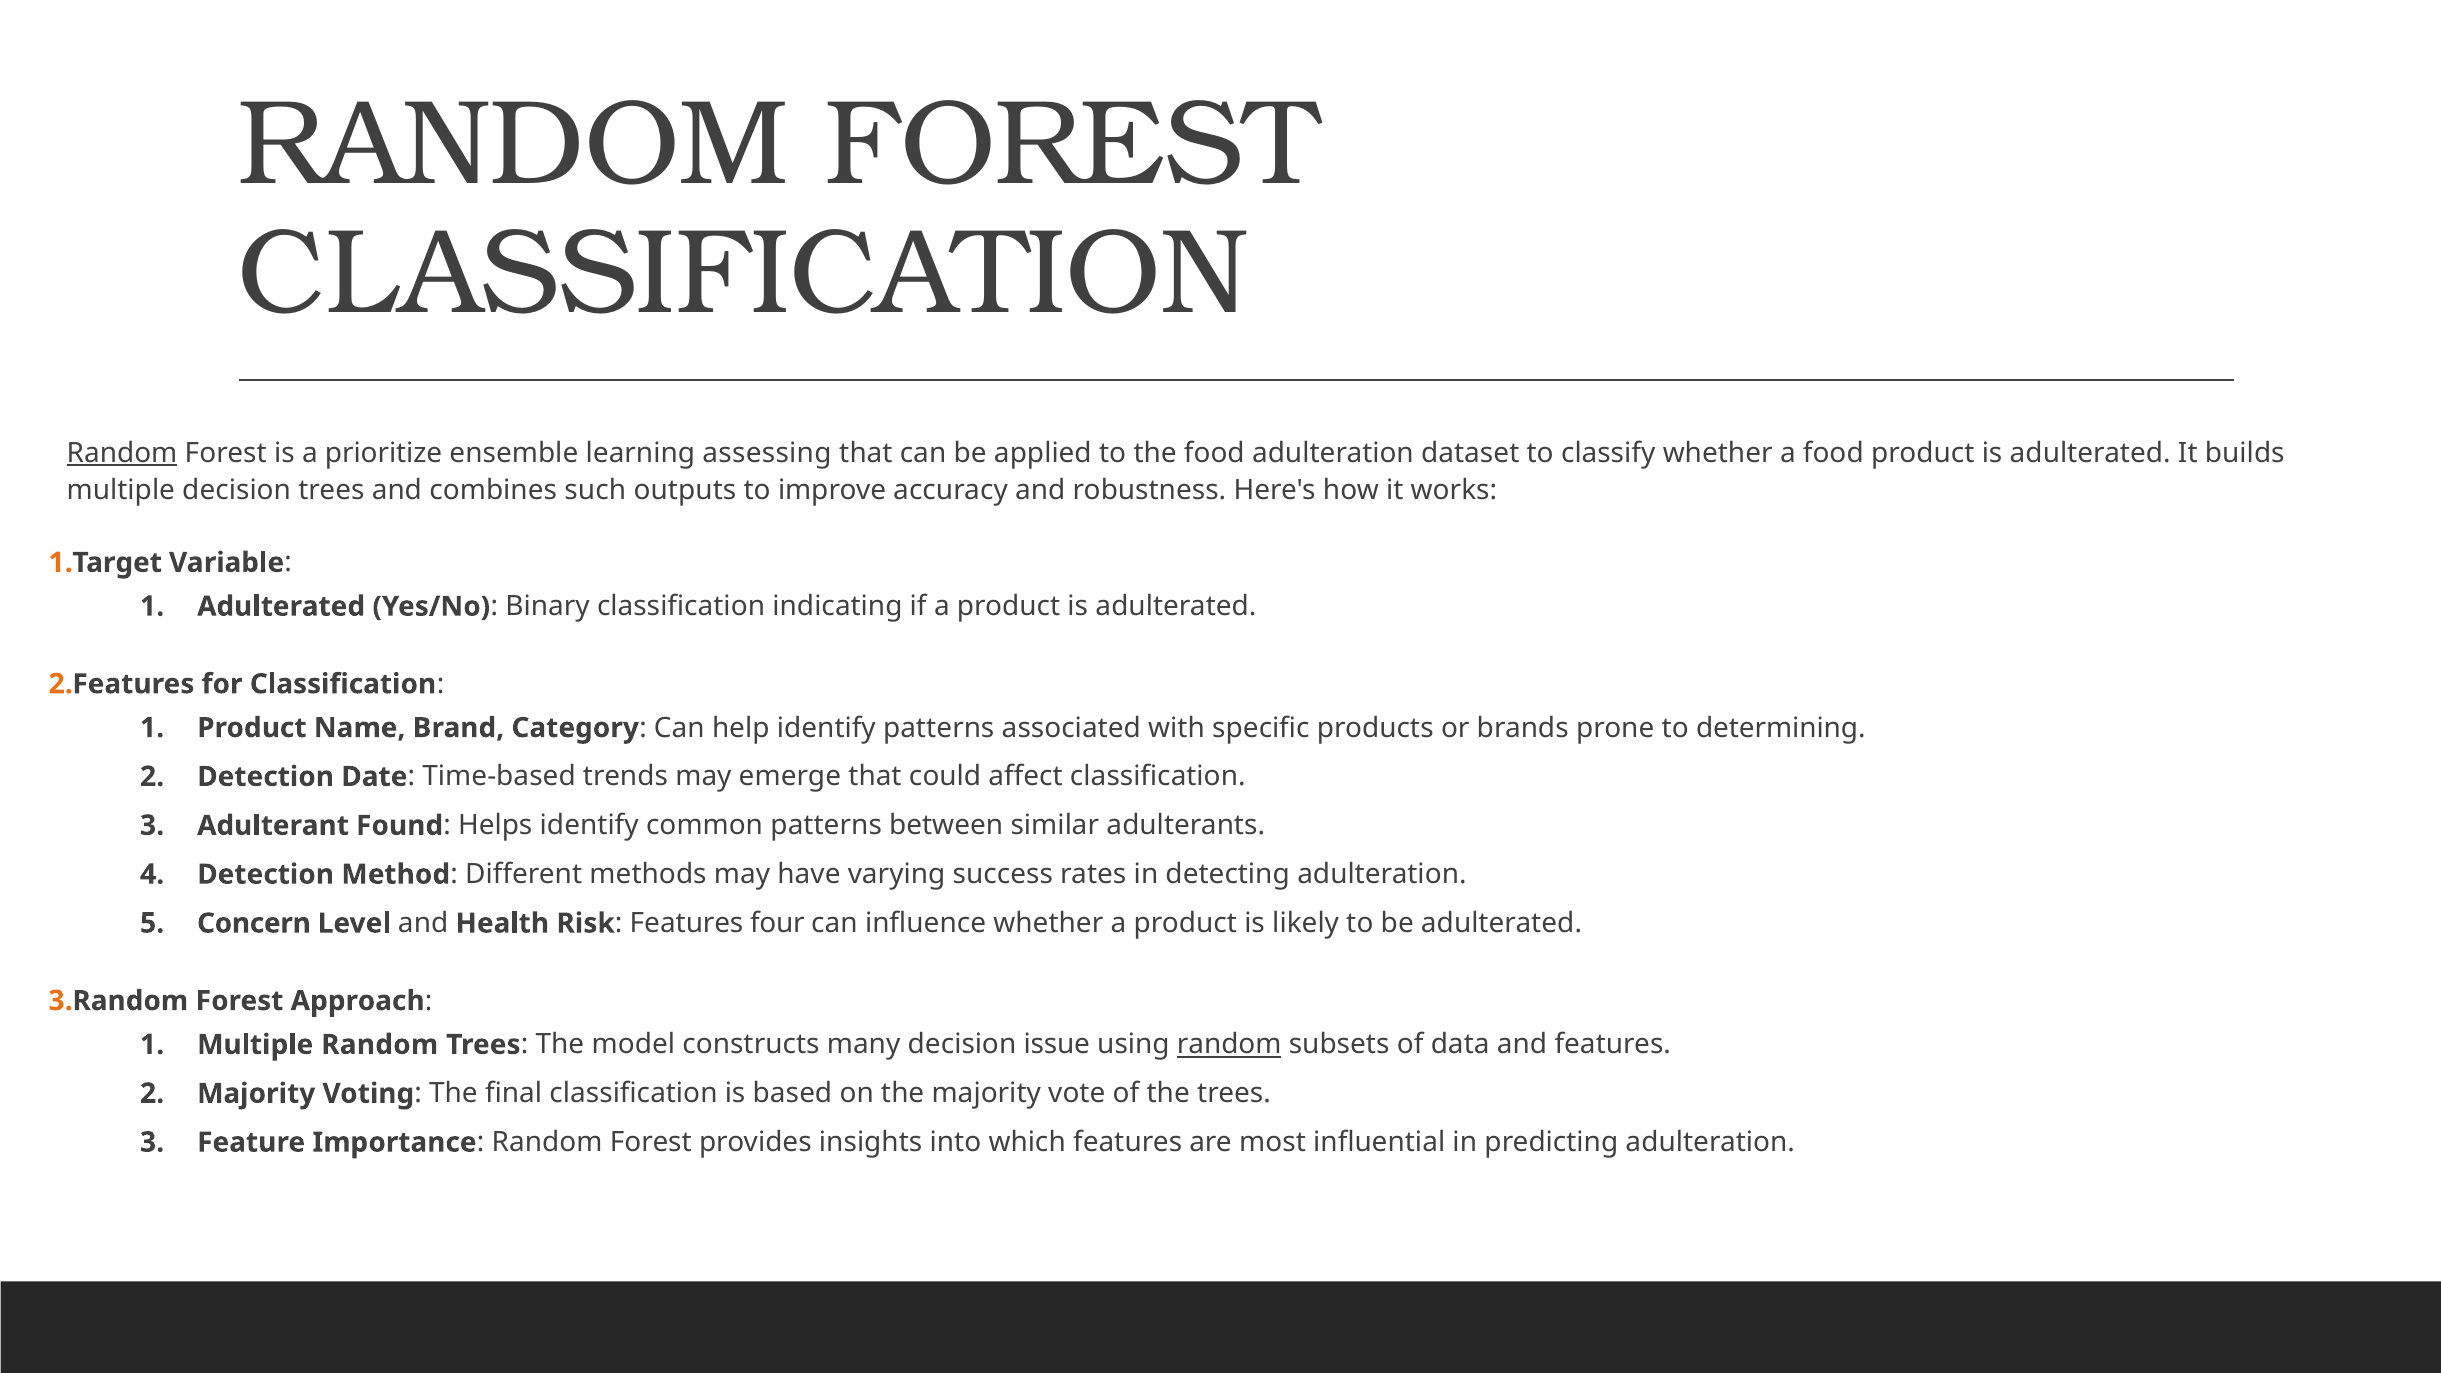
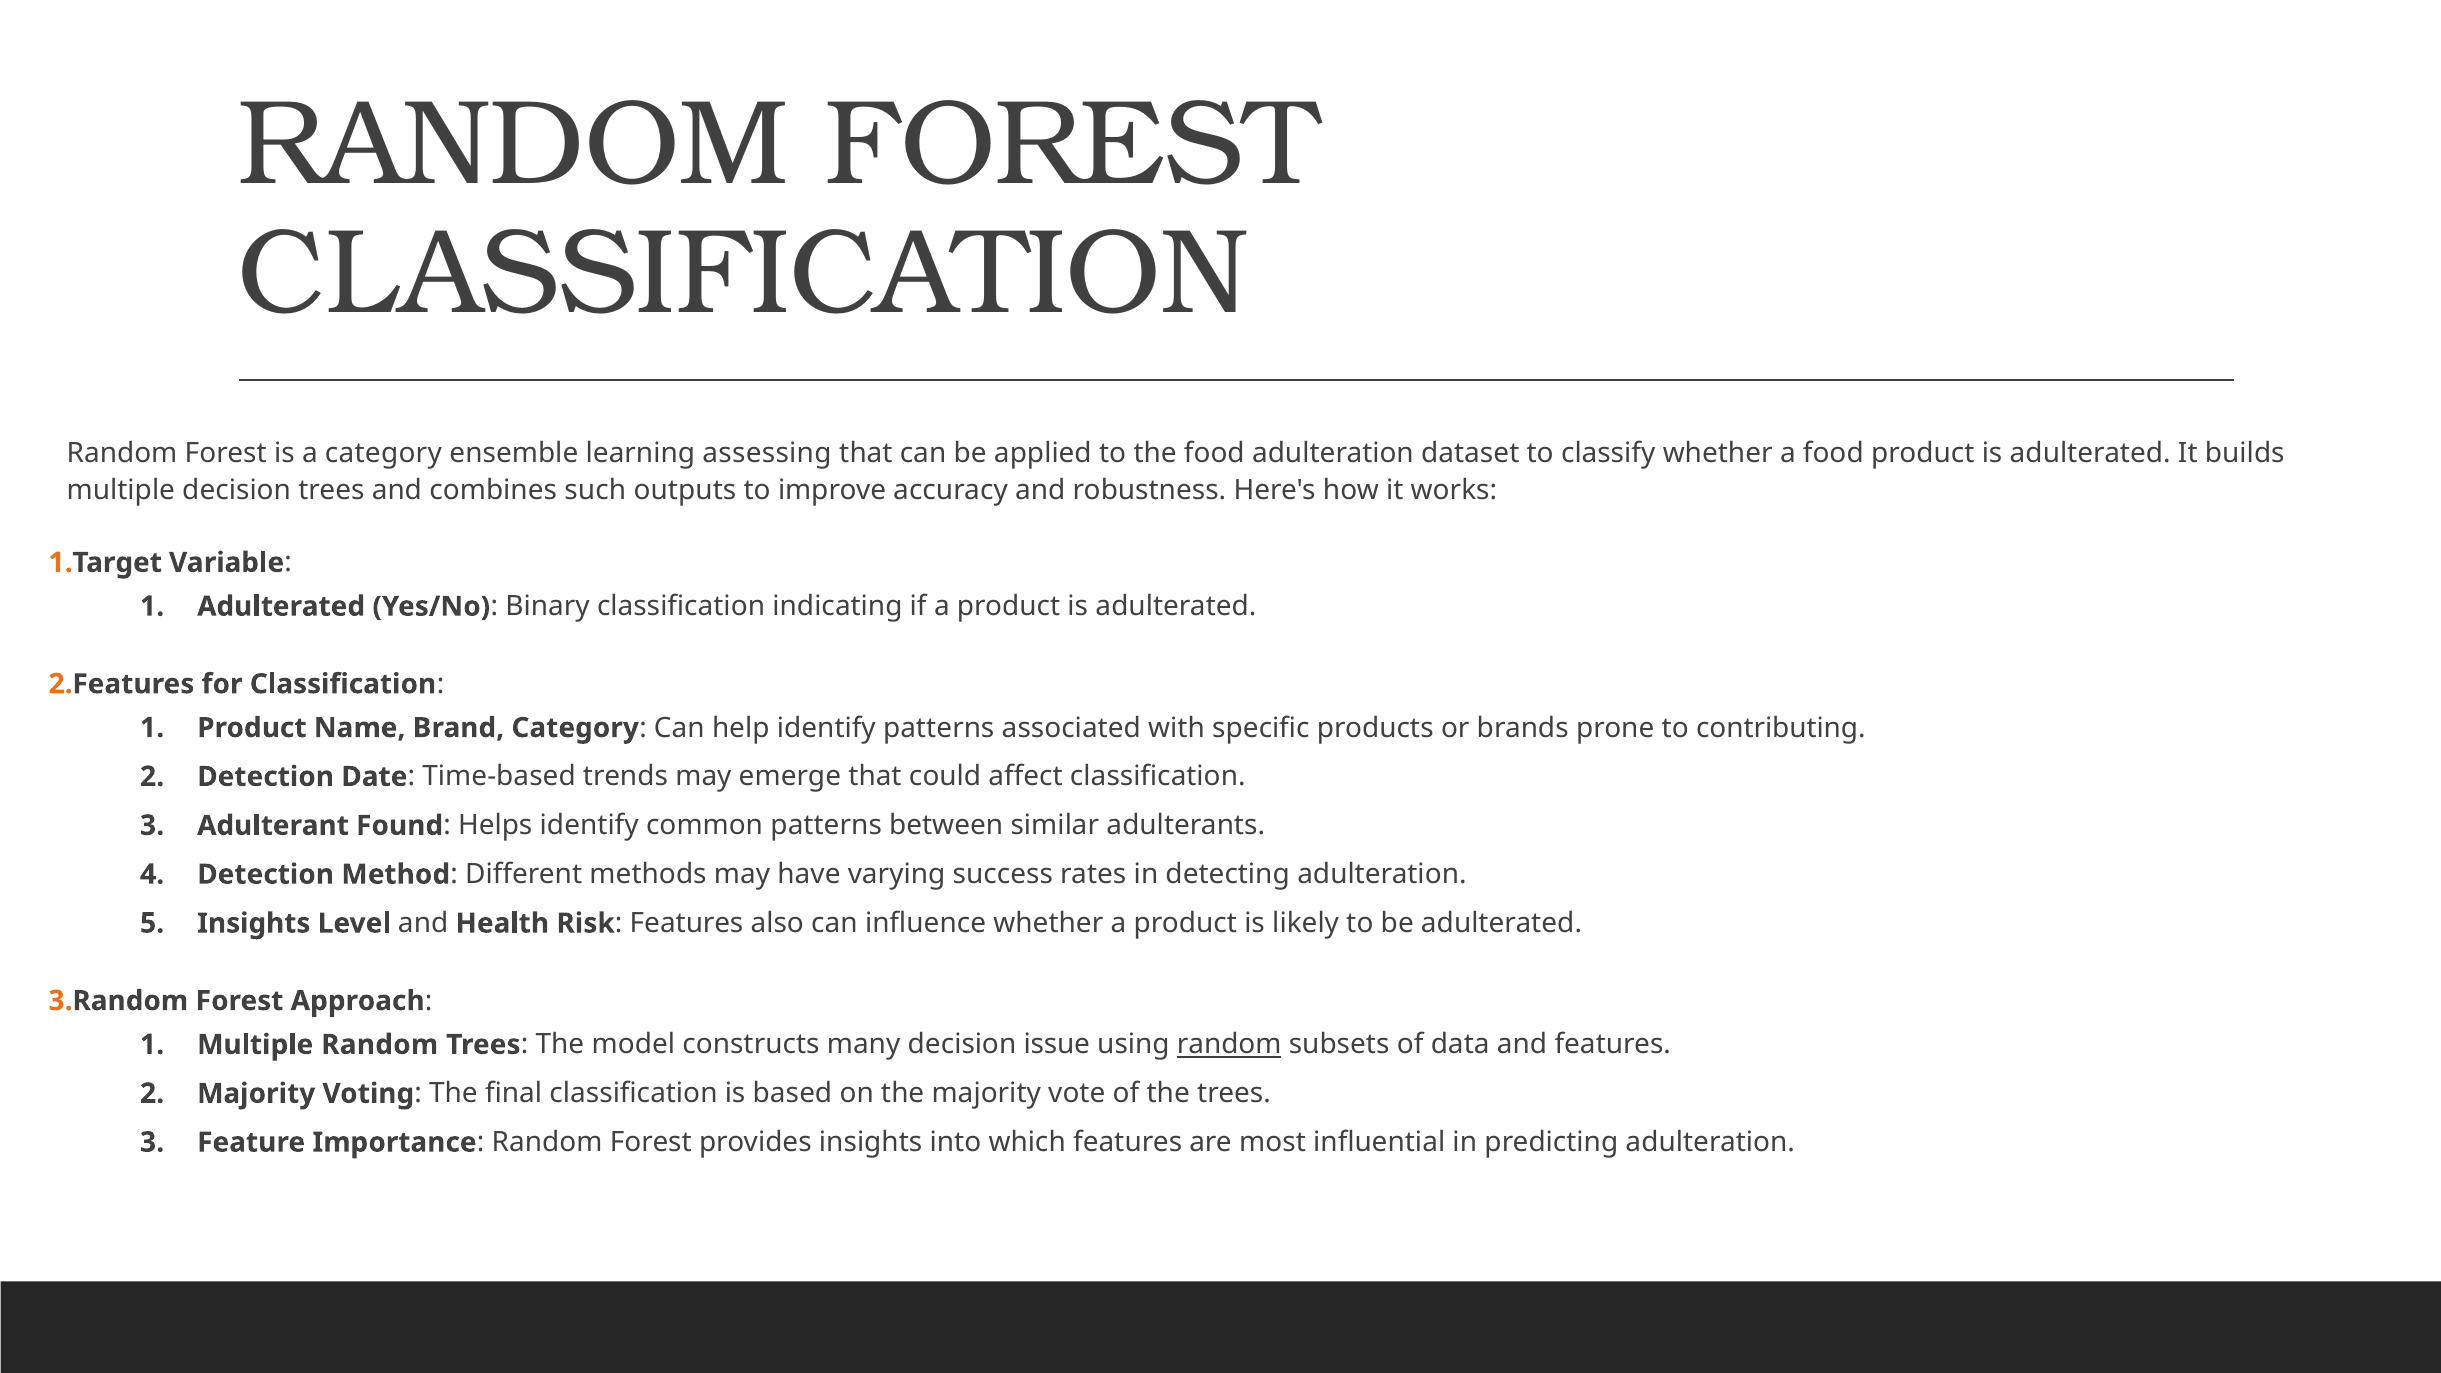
Random at (122, 453) underline: present -> none
a prioritize: prioritize -> category
determining: determining -> contributing
Concern at (254, 923): Concern -> Insights
four: four -> also
